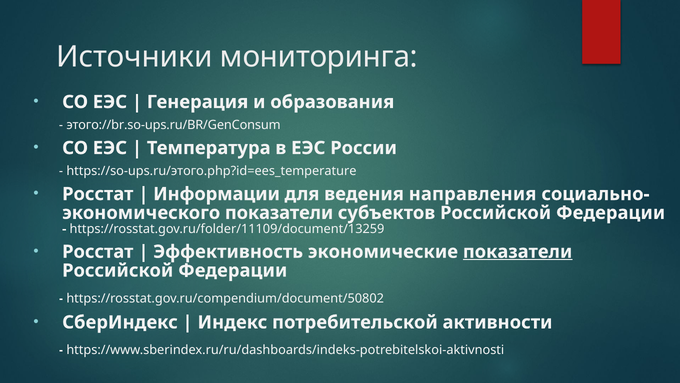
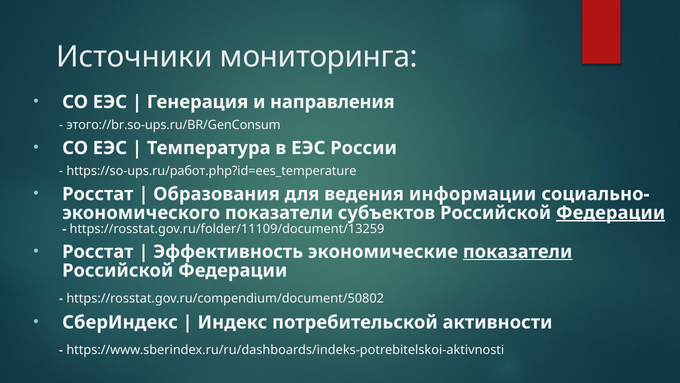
образования: образования -> направления
https://so-ups.ru/этого.php?id=ees_temperature: https://so-ups.ru/этого.php?id=ees_temperature -> https://so-ups.ru/работ.php?id=ees_temperature
Информации: Информации -> Образования
направления: направления -> информации
Федерации at (611, 213) underline: none -> present
